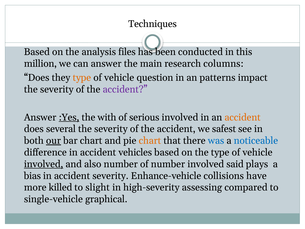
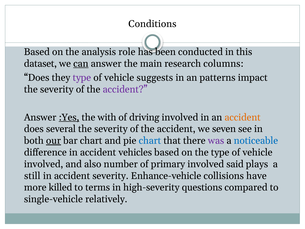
Techniques: Techniques -> Conditions
files: files -> role
million: million -> dataset
can underline: none -> present
type at (82, 78) colour: orange -> purple
question: question -> suggests
serious: serious -> driving
safest: safest -> seven
chart at (150, 141) colour: orange -> blue
was colour: blue -> purple
involved at (44, 164) underline: present -> none
of number: number -> primary
bias: bias -> still
slight: slight -> terms
assessing: assessing -> questions
graphical: graphical -> relatively
